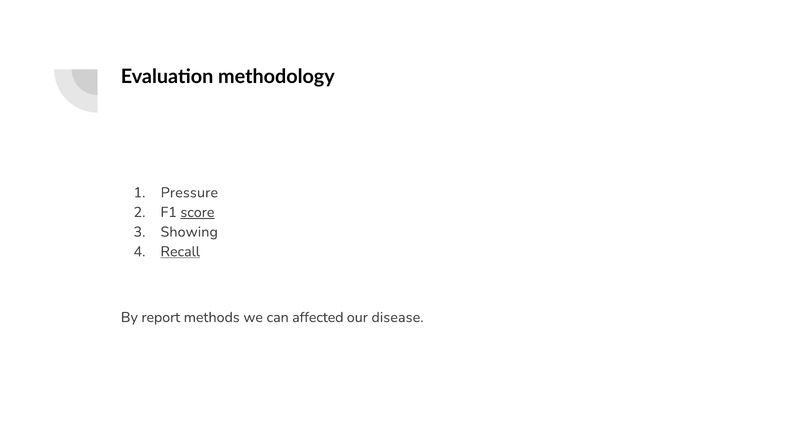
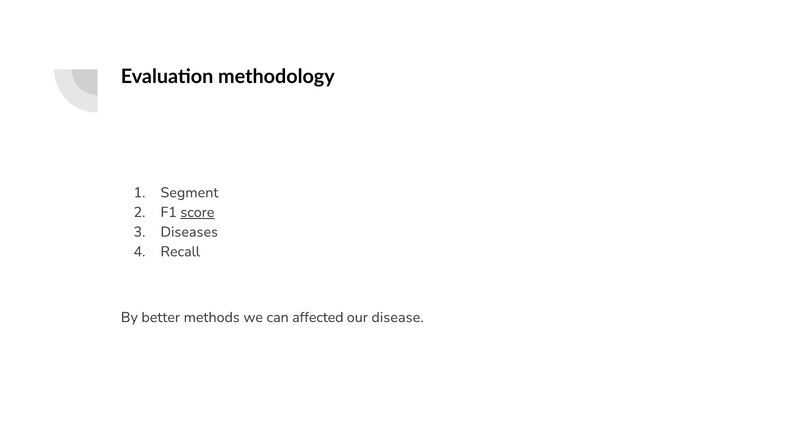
Pressure: Pressure -> Segment
Showing: Showing -> Diseases
Recall underline: present -> none
report: report -> better
